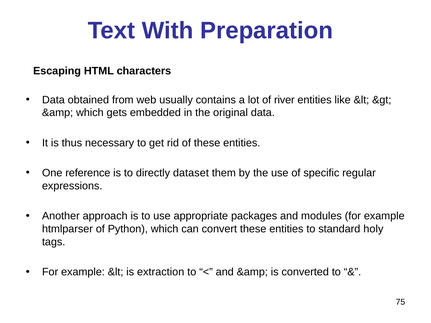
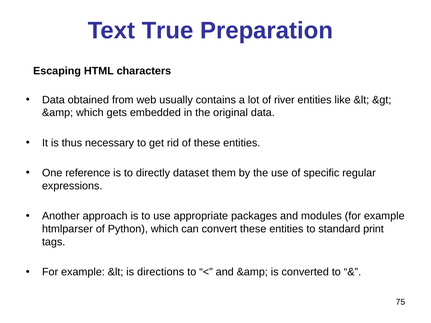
With: With -> True
holy: holy -> print
extraction: extraction -> directions
